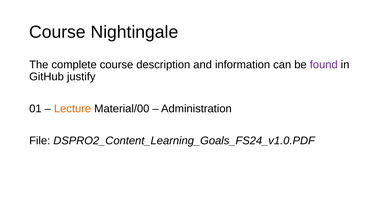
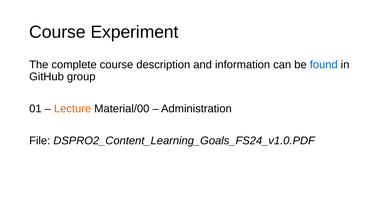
Nightingale: Nightingale -> Experiment
found colour: purple -> blue
justify: justify -> group
